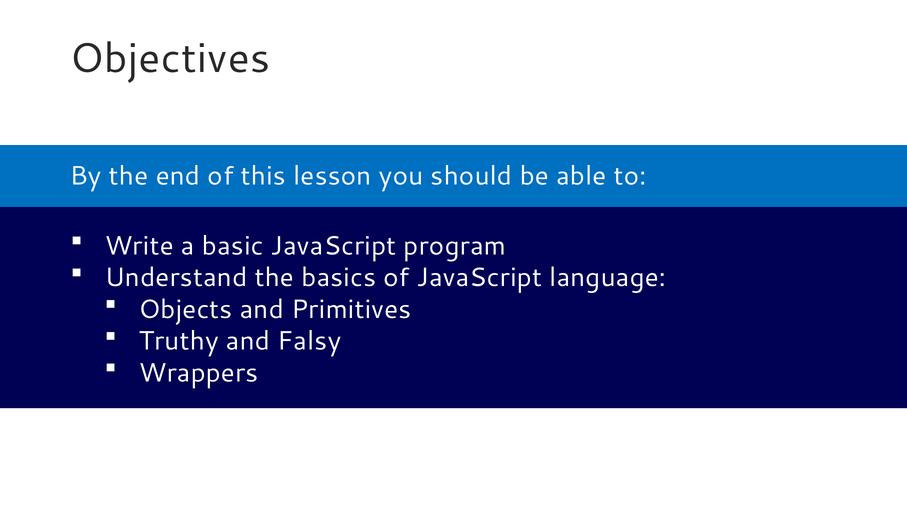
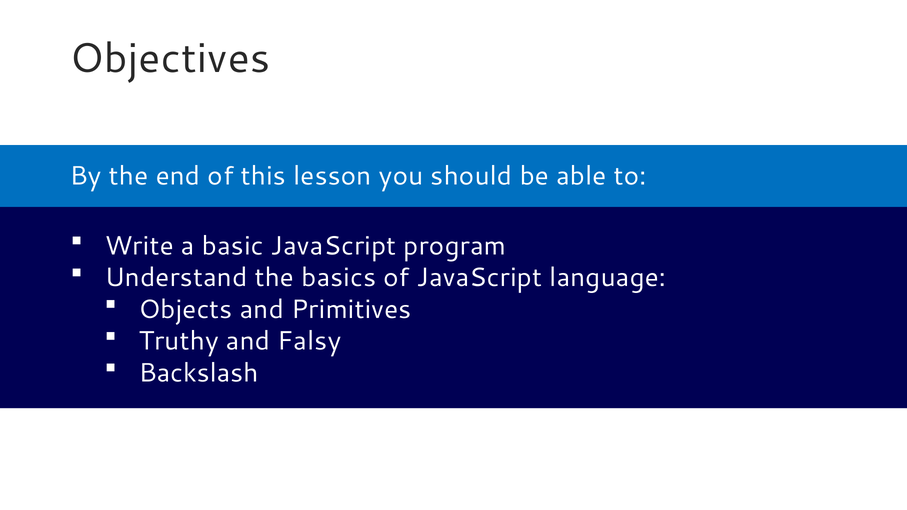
Wrappers: Wrappers -> Backslash
